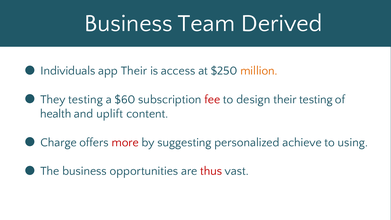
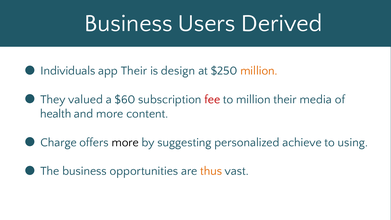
Team: Team -> Users
access: access -> design
They testing: testing -> valued
to design: design -> million
their testing: testing -> media
and uplift: uplift -> more
more at (125, 142) colour: red -> black
thus colour: red -> orange
